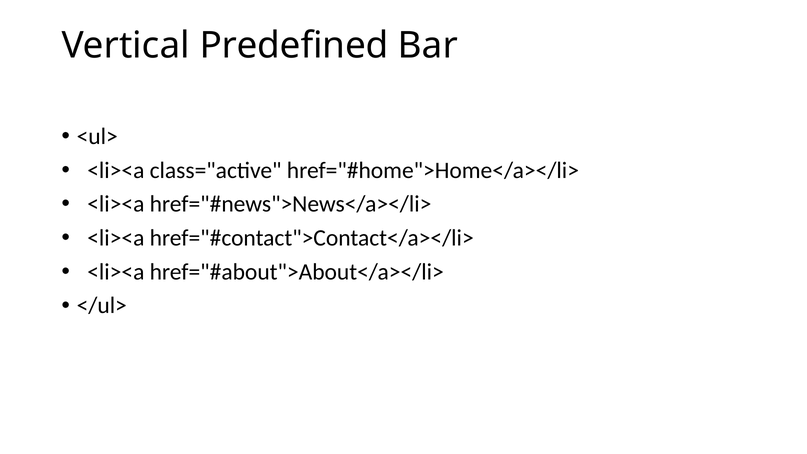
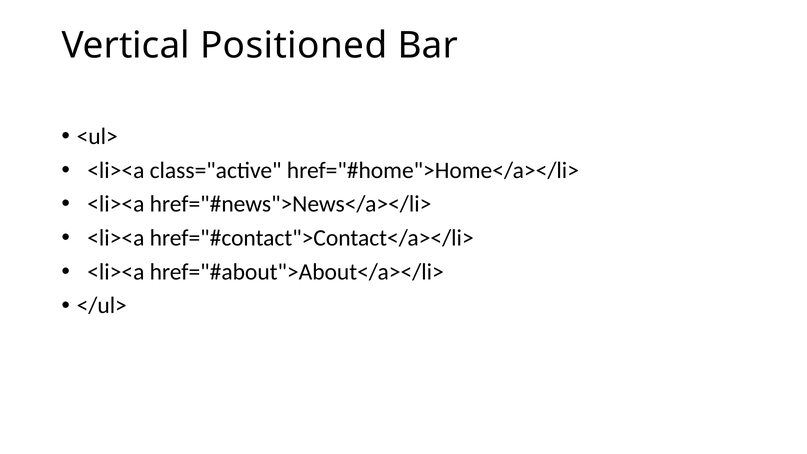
Predefined: Predefined -> Positioned
